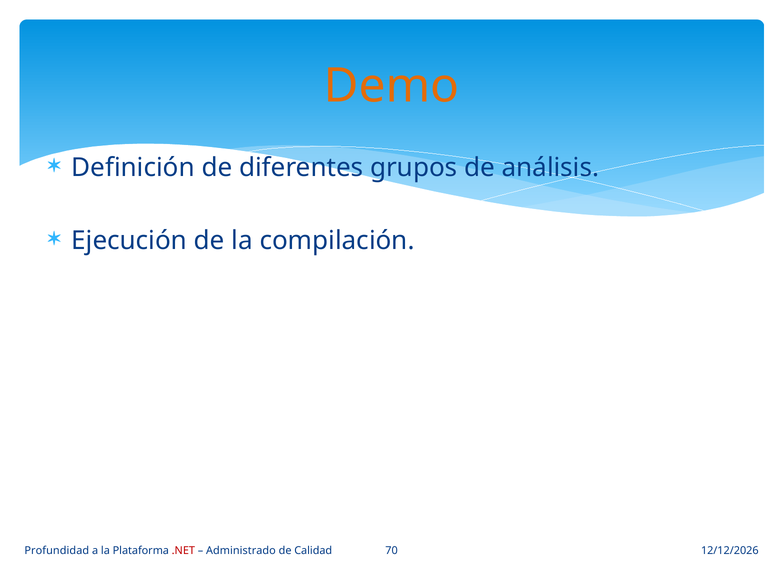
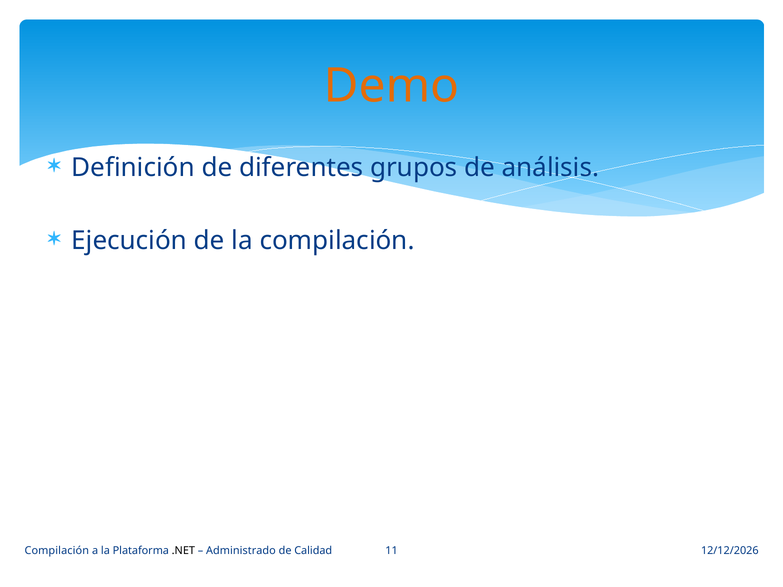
Profundidad at (57, 551): Profundidad -> Compilación
.NET colour: red -> black
70: 70 -> 11
